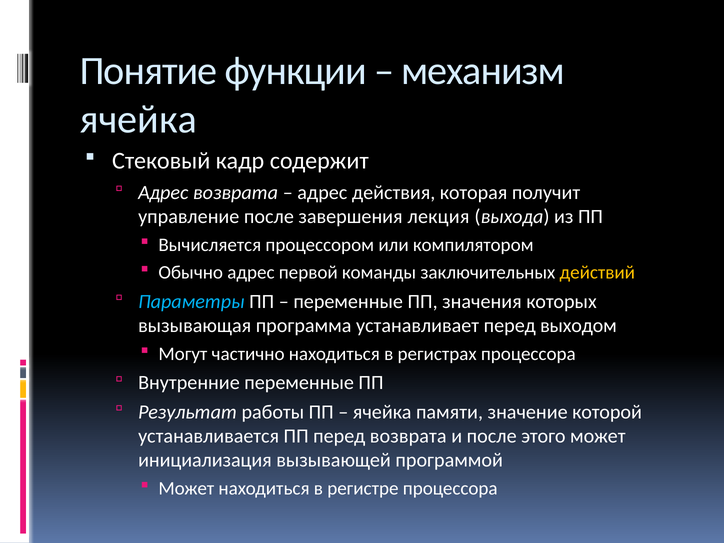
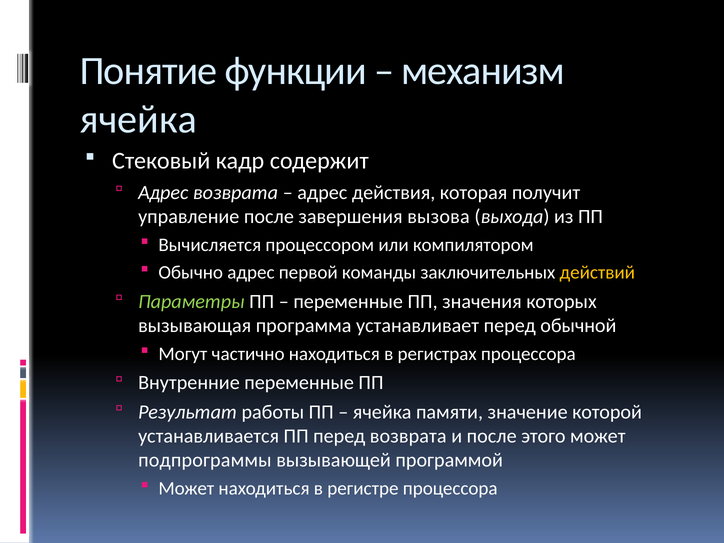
лекция: лекция -> вызова
Параметры colour: light blue -> light green
выходом: выходом -> обычной
инициализация: инициализация -> подпрограммы
